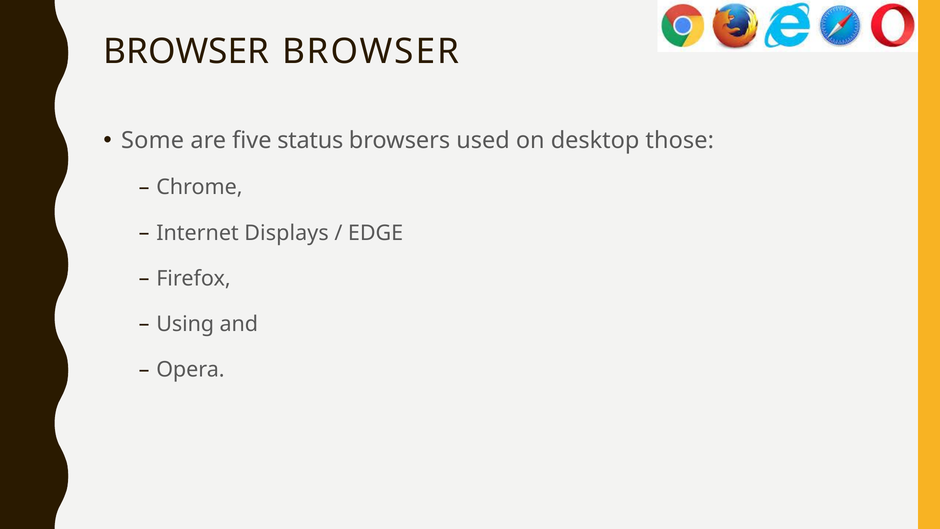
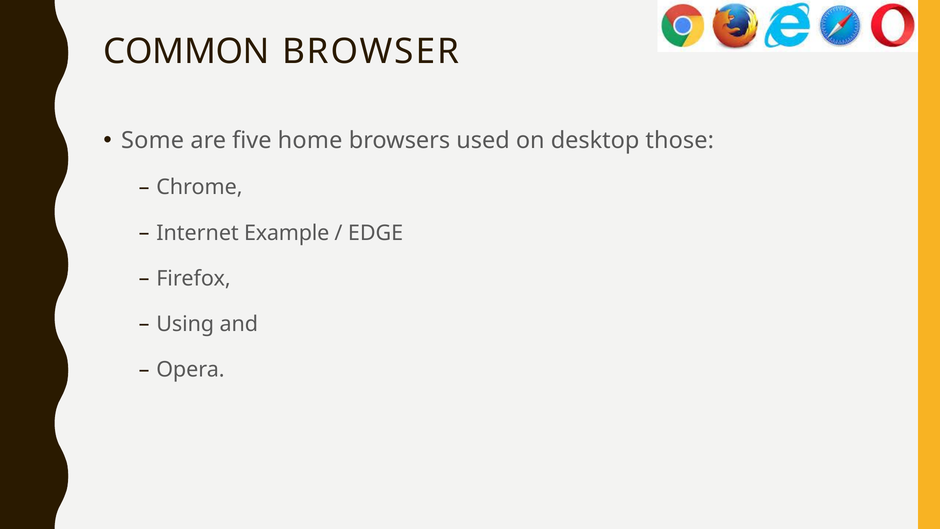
BROWSER at (186, 52): BROWSER -> COMMON
status: status -> home
Displays: Displays -> Example
